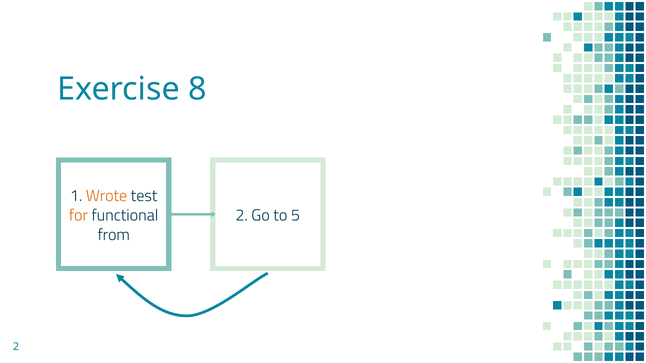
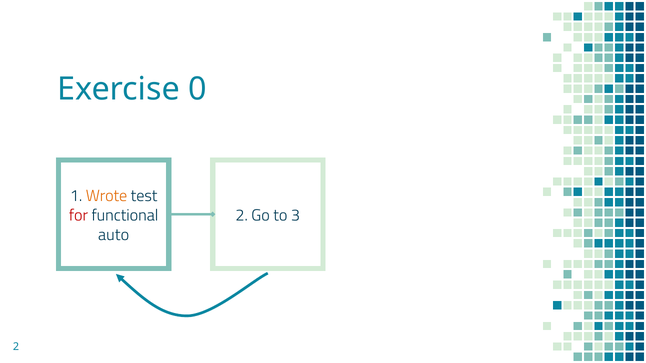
8: 8 -> 0
for colour: orange -> red
5: 5 -> 3
from: from -> auto
